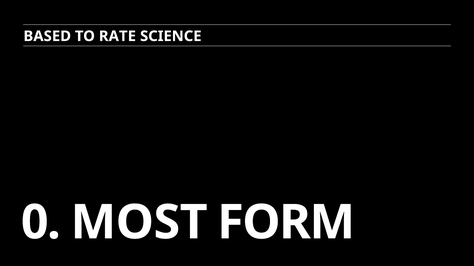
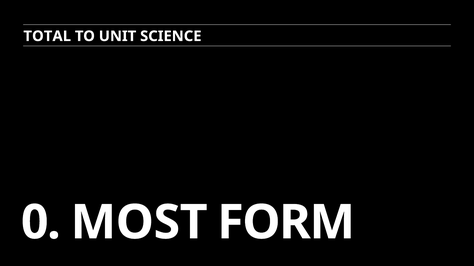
BASED: BASED -> TOTAL
RATE: RATE -> UNIT
